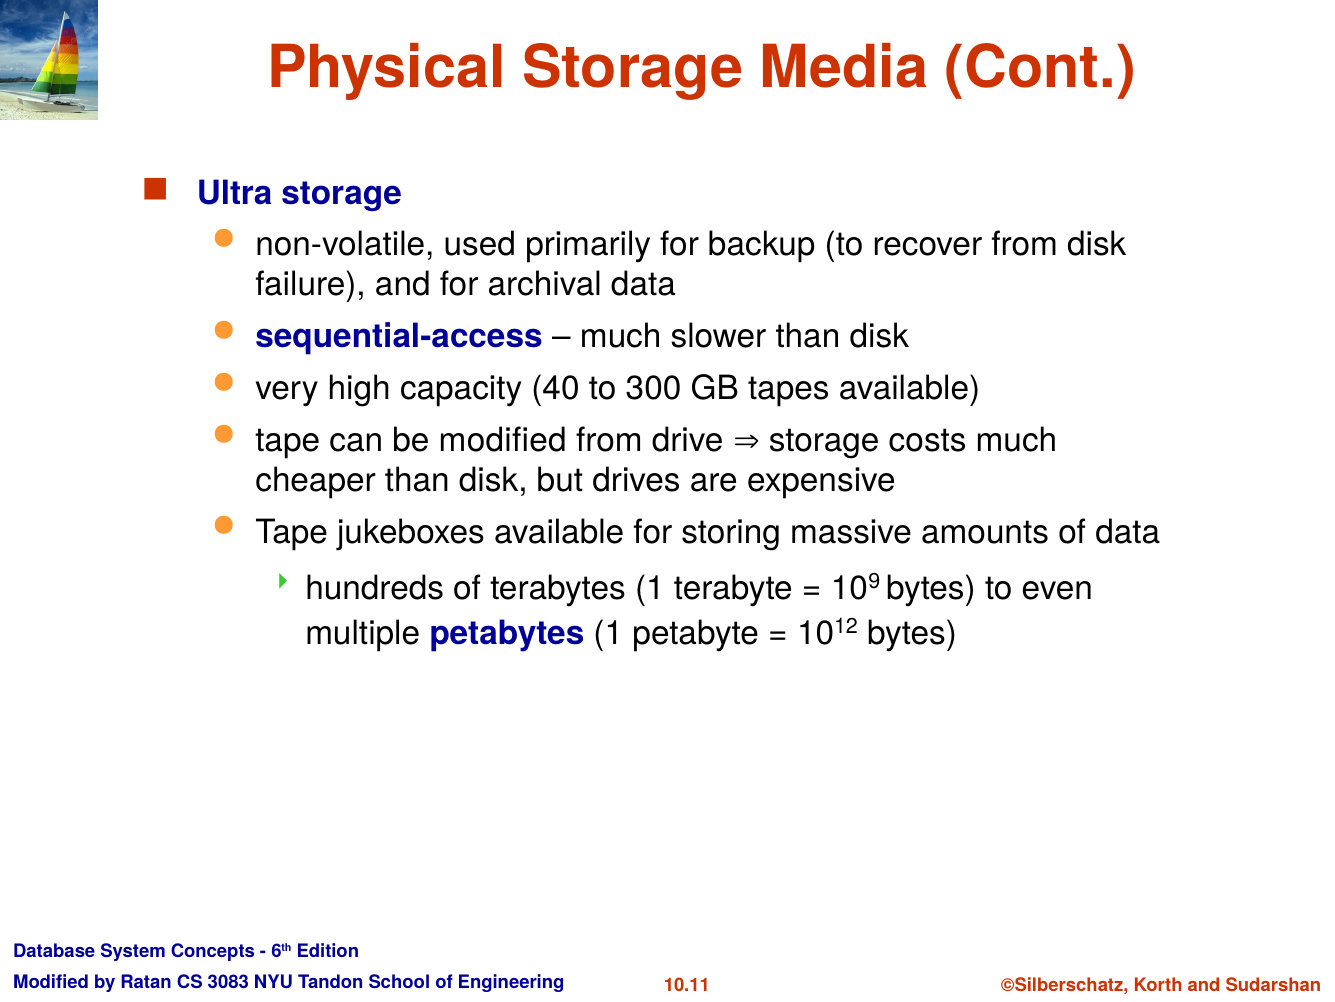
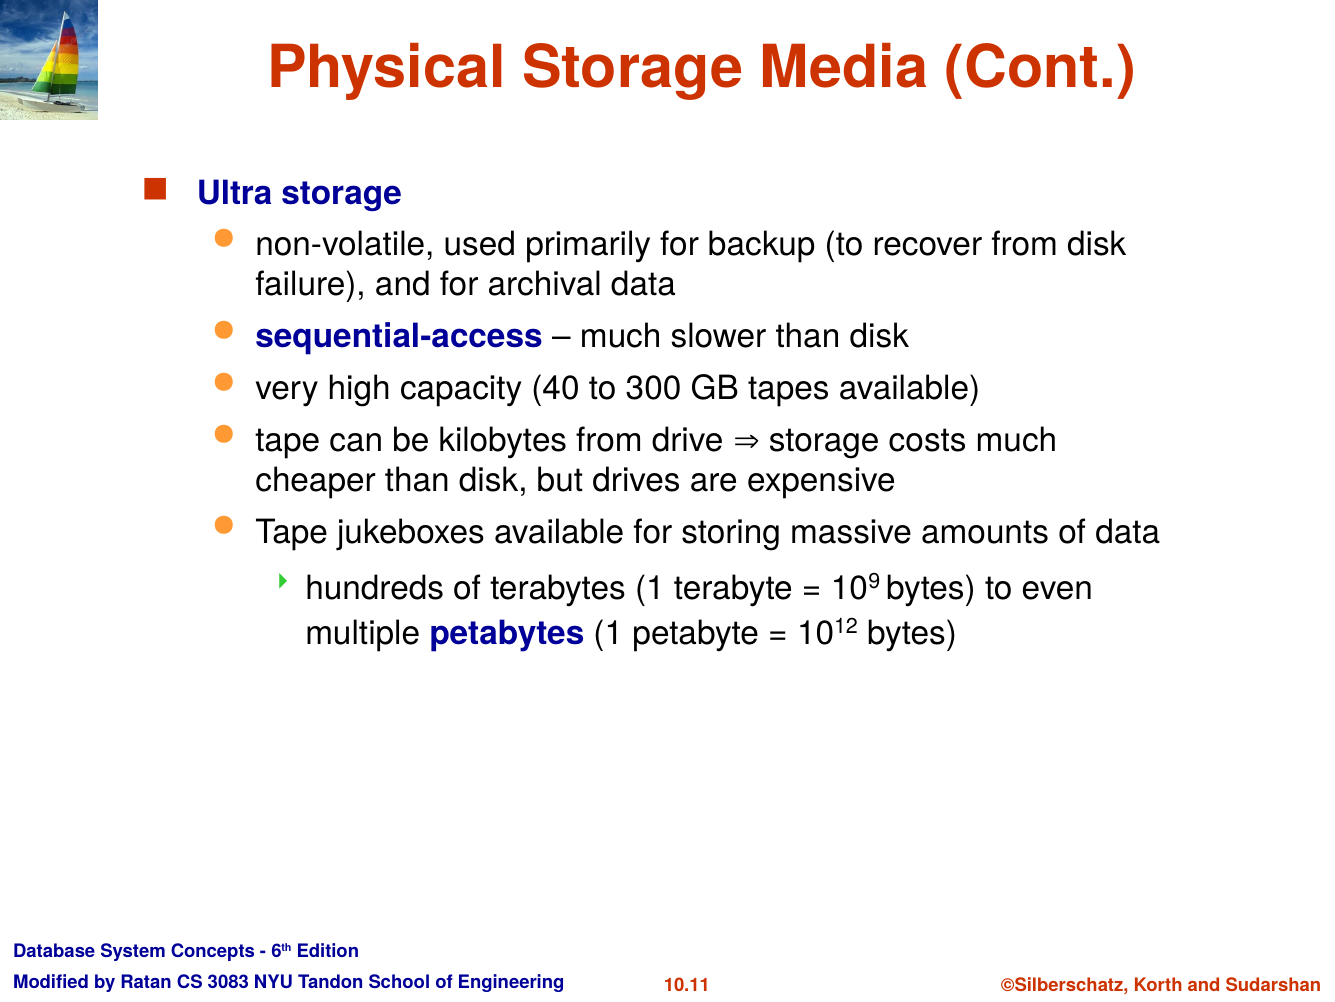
be modified: modified -> kilobytes
